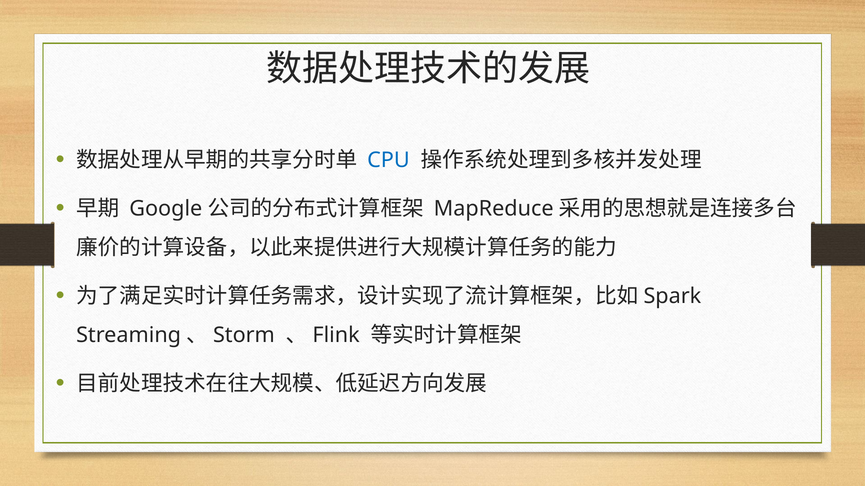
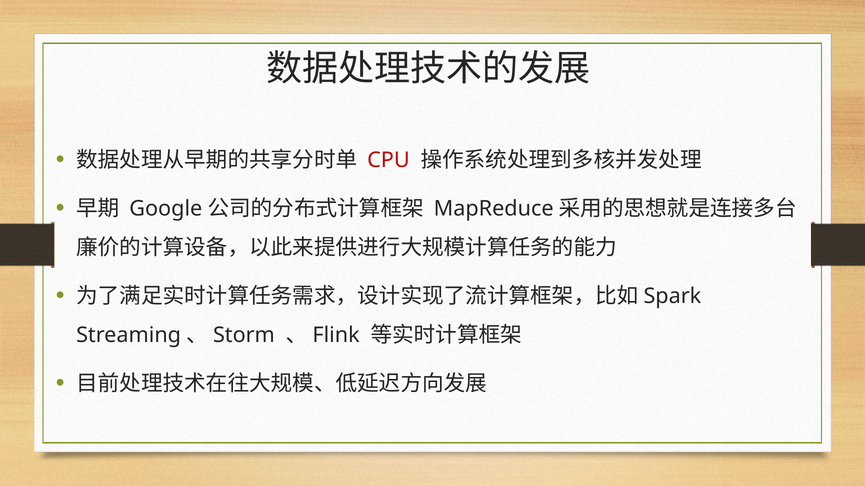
CPU colour: blue -> red
